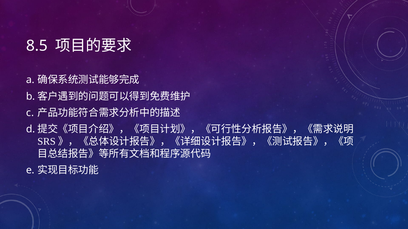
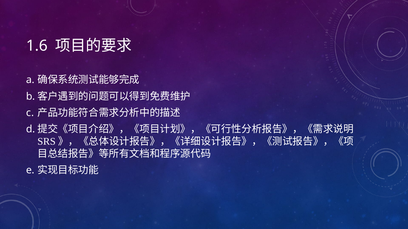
8.5: 8.5 -> 1.6
